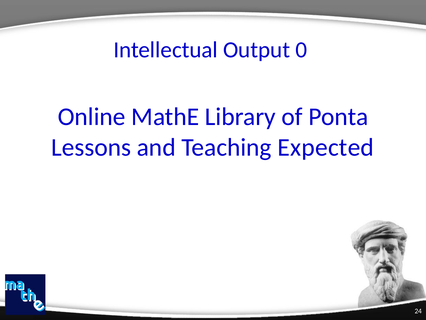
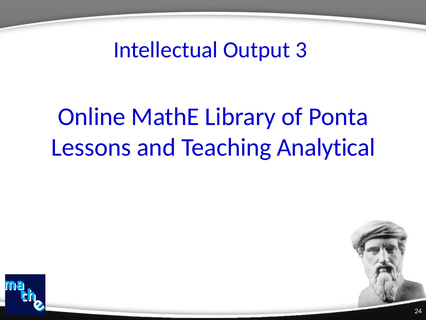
0: 0 -> 3
Expected: Expected -> Analytical
